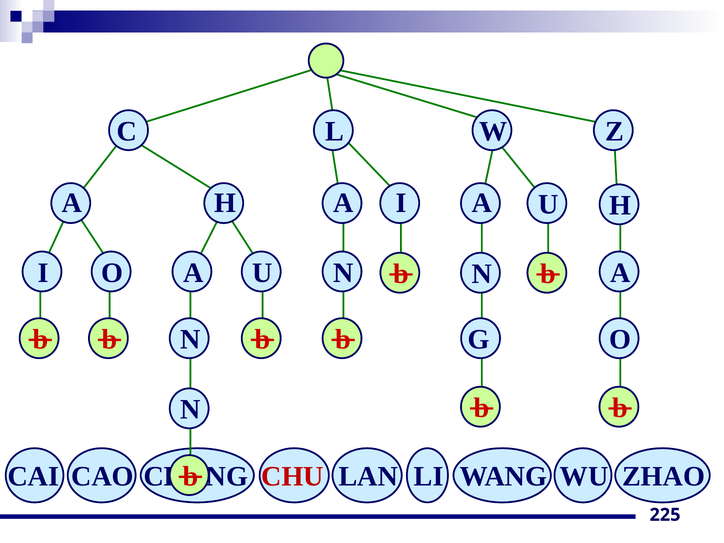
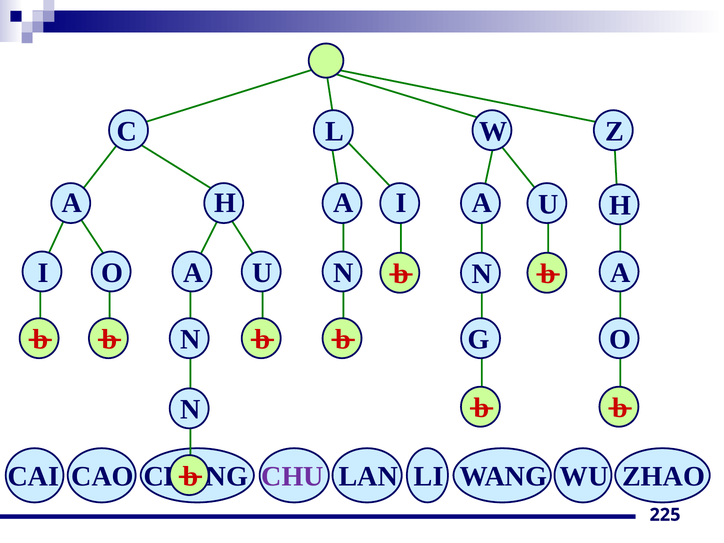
CHU colour: red -> purple
